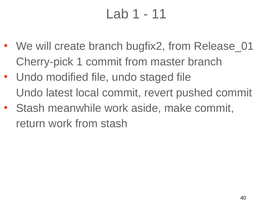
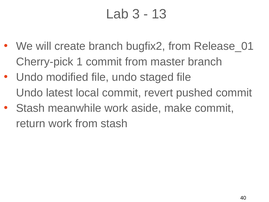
Lab 1: 1 -> 3
11: 11 -> 13
